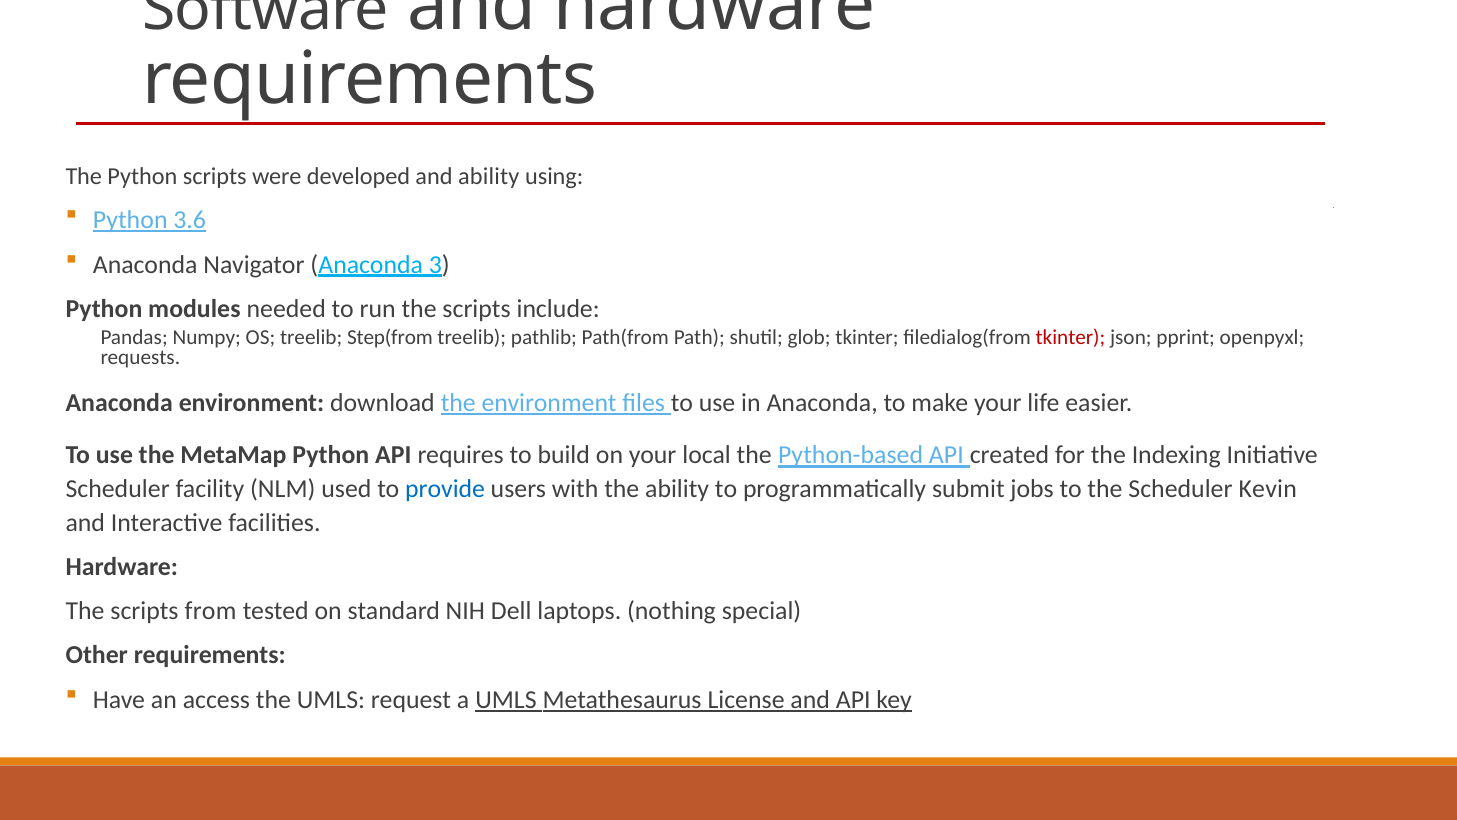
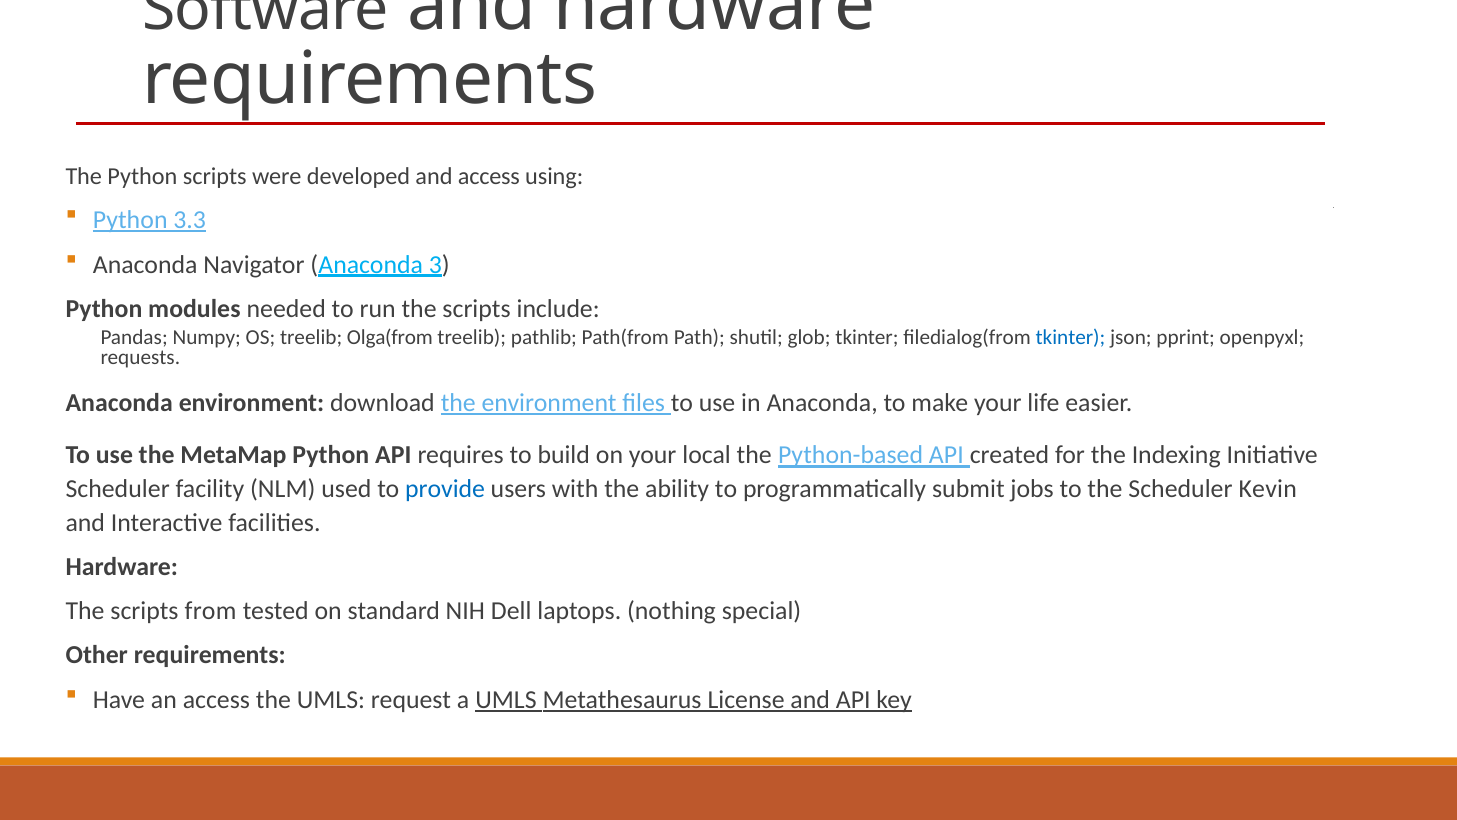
and ability: ability -> access
3.6: 3.6 -> 3.3
Step(from: Step(from -> Olga(from
tkinter at (1070, 337) colour: red -> blue
